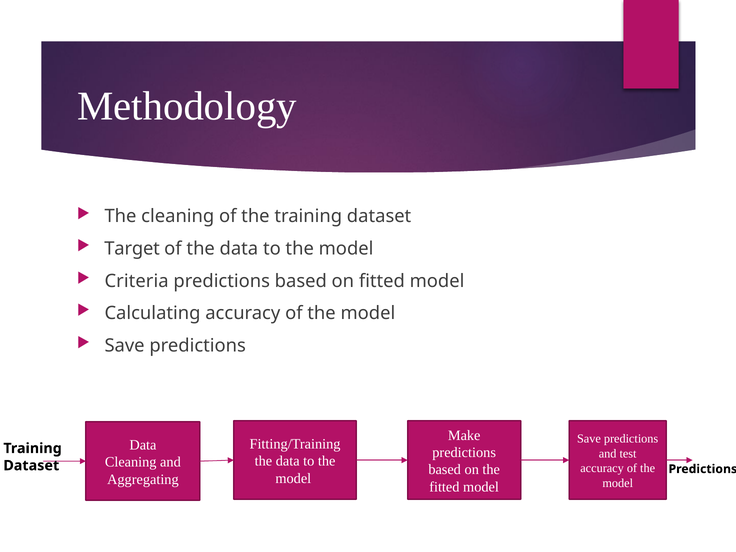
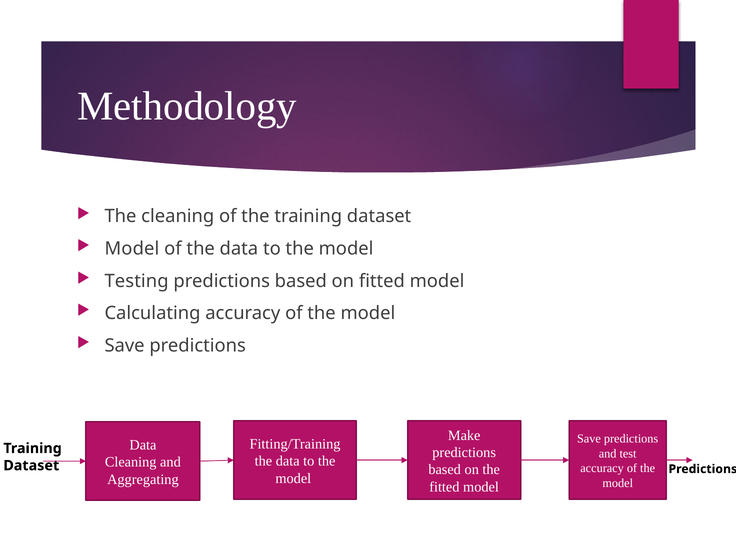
Target at (132, 249): Target -> Model
Criteria: Criteria -> Testing
